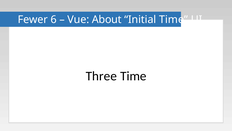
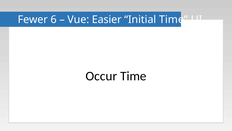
About: About -> Easier
Three: Three -> Occur
